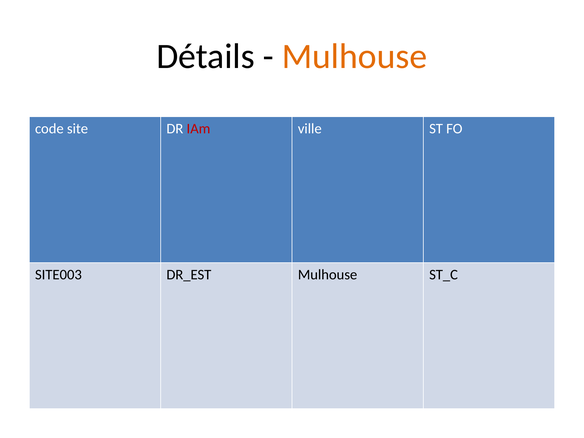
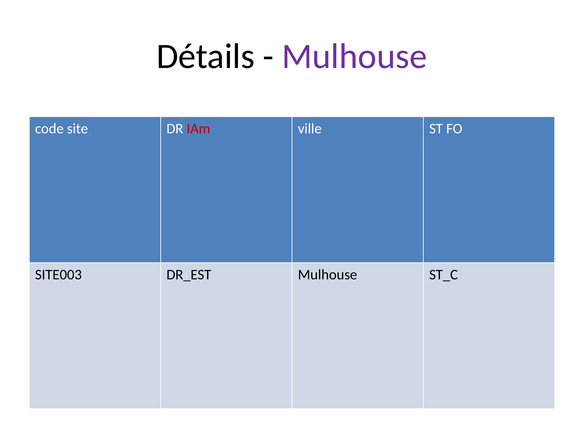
Mulhouse at (354, 57) colour: orange -> purple
